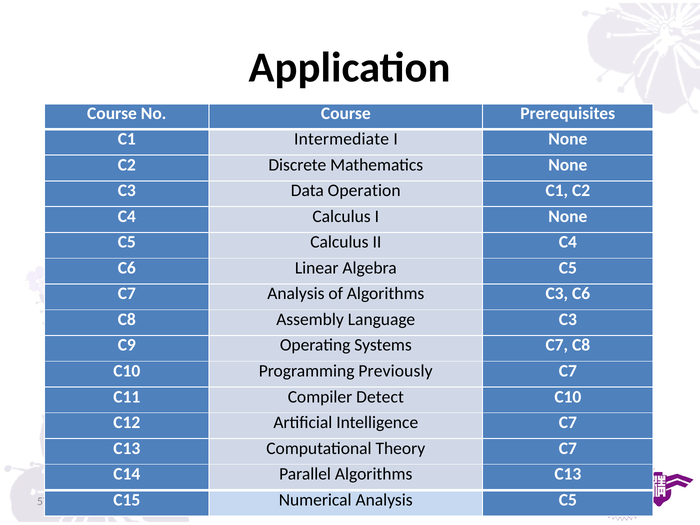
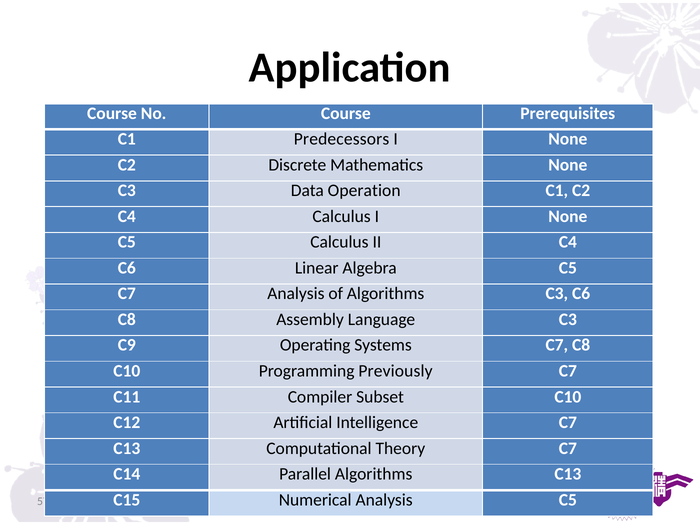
Intermediate: Intermediate -> Predecessors
Detect: Detect -> Subset
